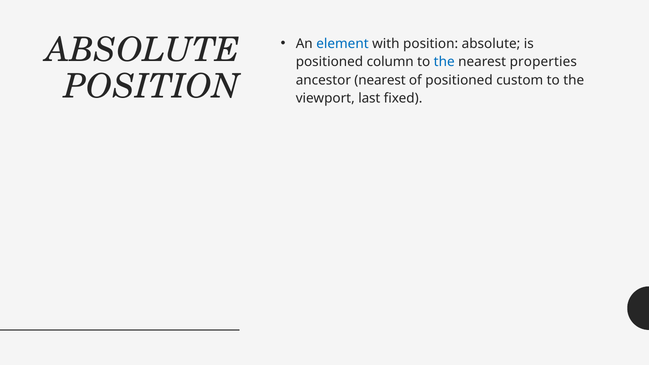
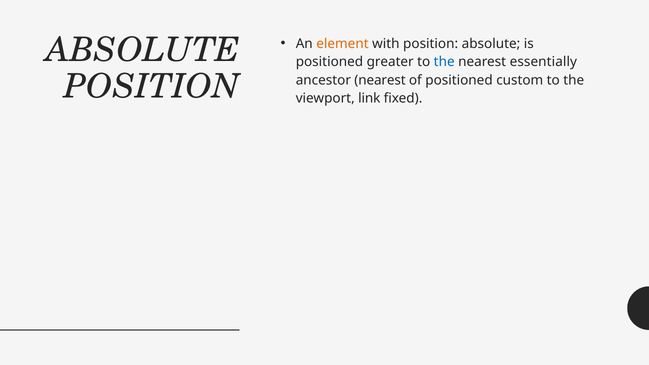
element colour: blue -> orange
column: column -> greater
properties: properties -> essentially
last: last -> link
